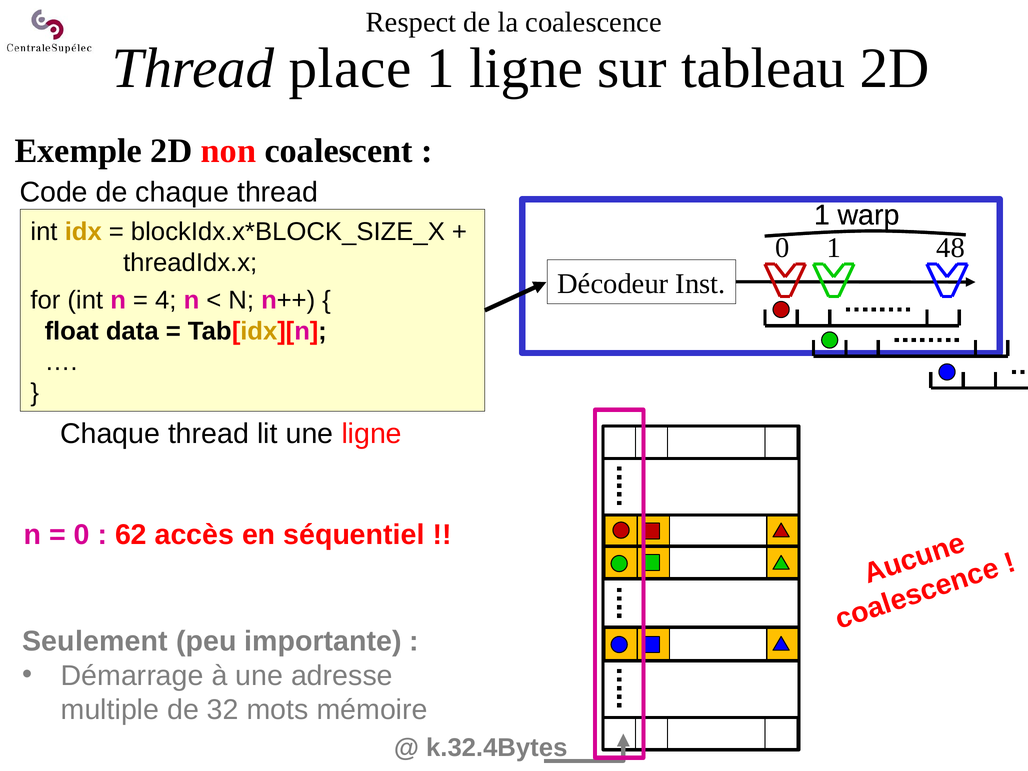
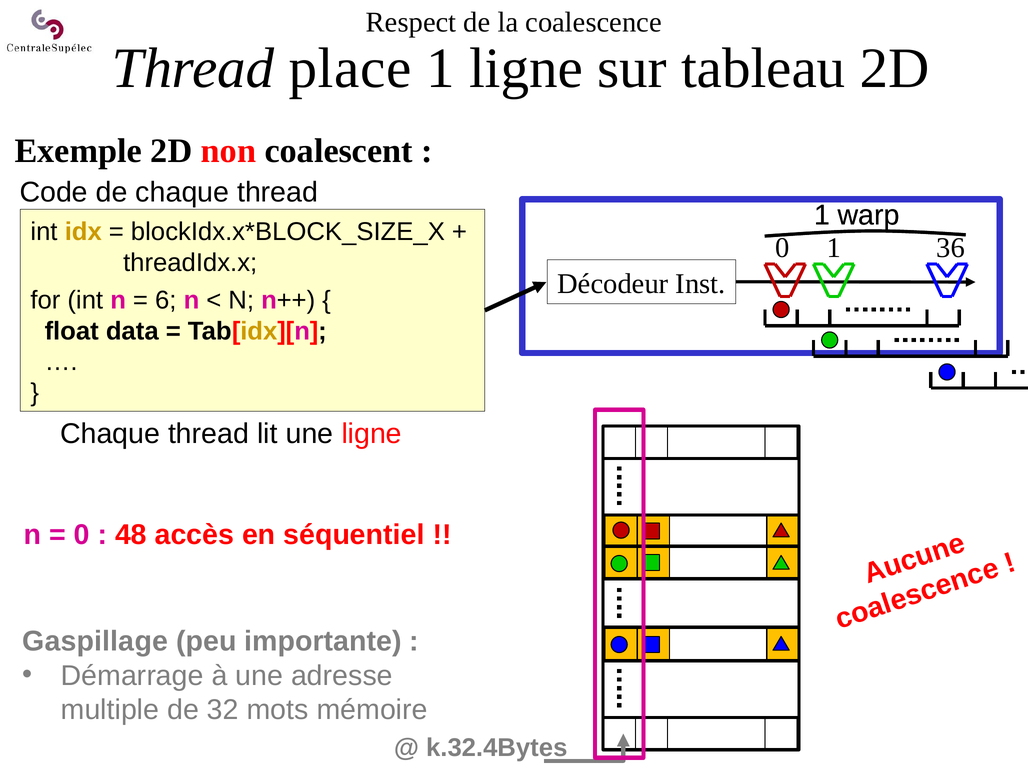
48: 48 -> 36
4: 4 -> 6
62: 62 -> 48
Seulement: Seulement -> Gaspillage
